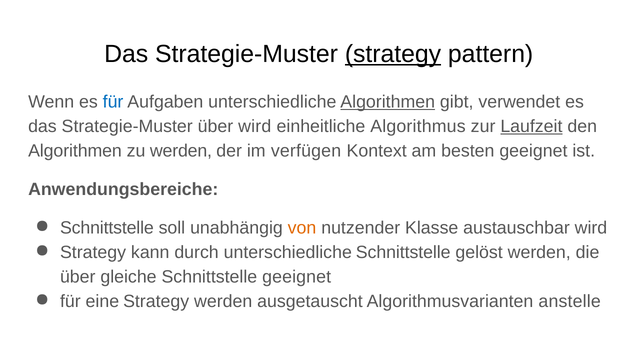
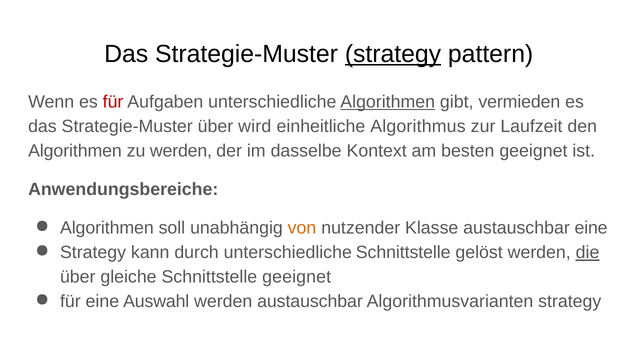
für at (113, 102) colour: blue -> red
verwendet: verwendet -> vermieden
Laufzeit underline: present -> none
verfügen: verfügen -> dasselbe
Schnittstelle at (107, 228): Schnittstelle -> Algorithmen
austauschbar wird: wird -> eine
die underline: none -> present
eine Strategy: Strategy -> Auswahl
werden ausgetauscht: ausgetauscht -> austauschbar
Algorithmusvarianten anstelle: anstelle -> strategy
